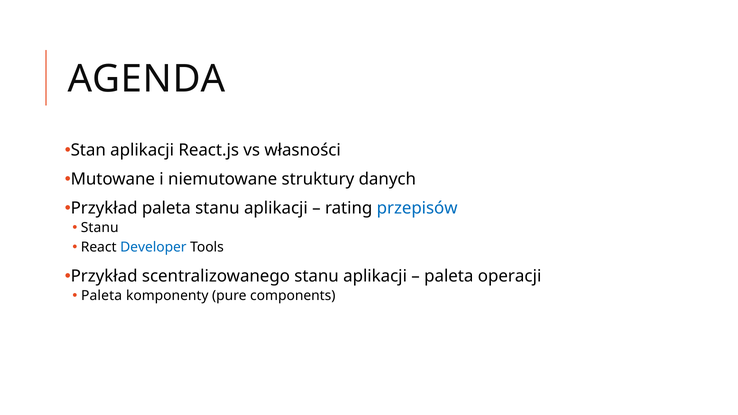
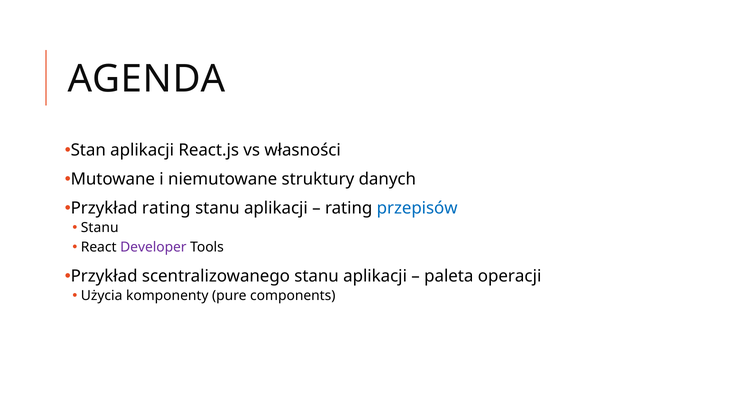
Przykład paleta: paleta -> rating
Developer colour: blue -> purple
Paleta at (102, 296): Paleta -> Użycia
